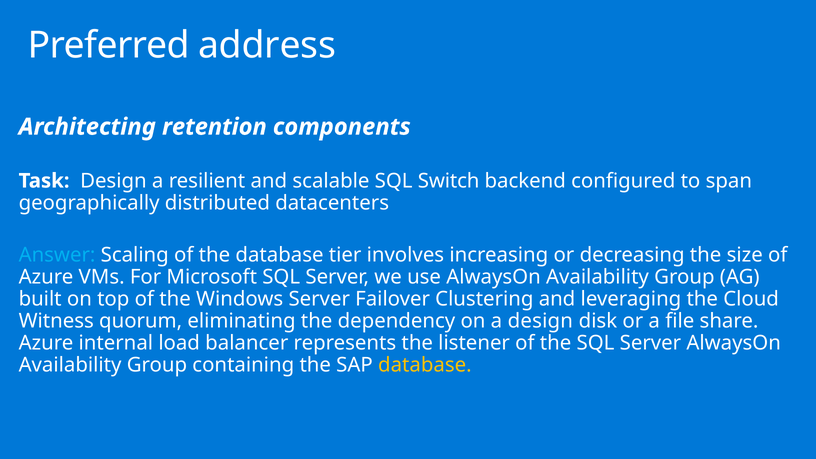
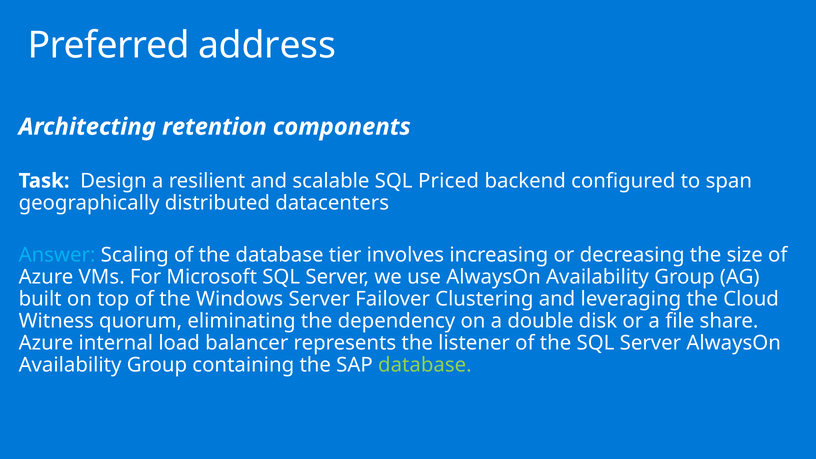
Switch: Switch -> Priced
a design: design -> double
database at (425, 365) colour: yellow -> light green
